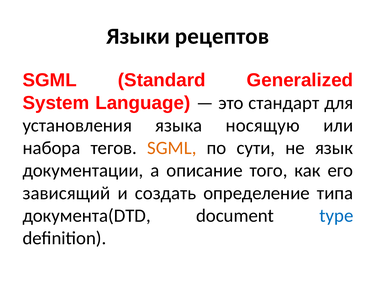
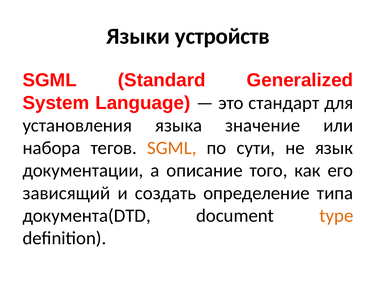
рецептов: рецептов -> устройств
носящую: носящую -> значение
type colour: blue -> orange
